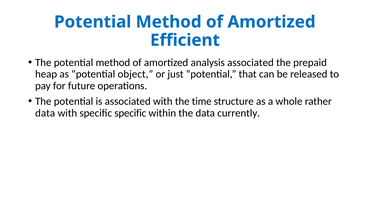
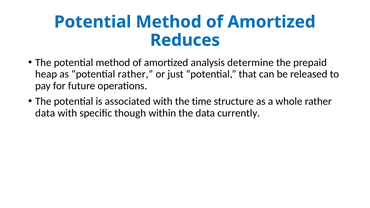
Efficient: Efficient -> Reduces
analysis associated: associated -> determine
potential object: object -> rather
specific specific: specific -> though
